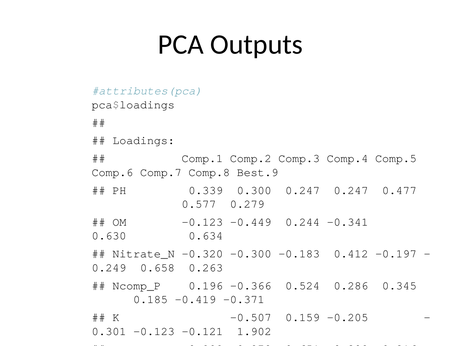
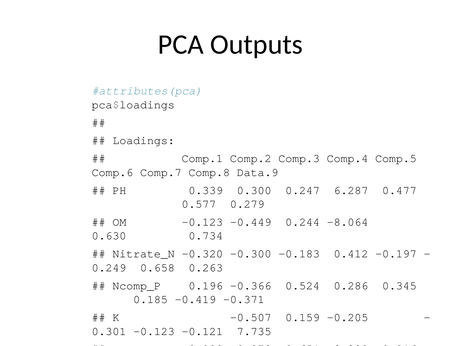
Best.9: Best.9 -> Data.9
0.247 0.247: 0.247 -> 6.287
-0.341: -0.341 -> -8.064
0.634: 0.634 -> 0.734
1.902: 1.902 -> 7.735
